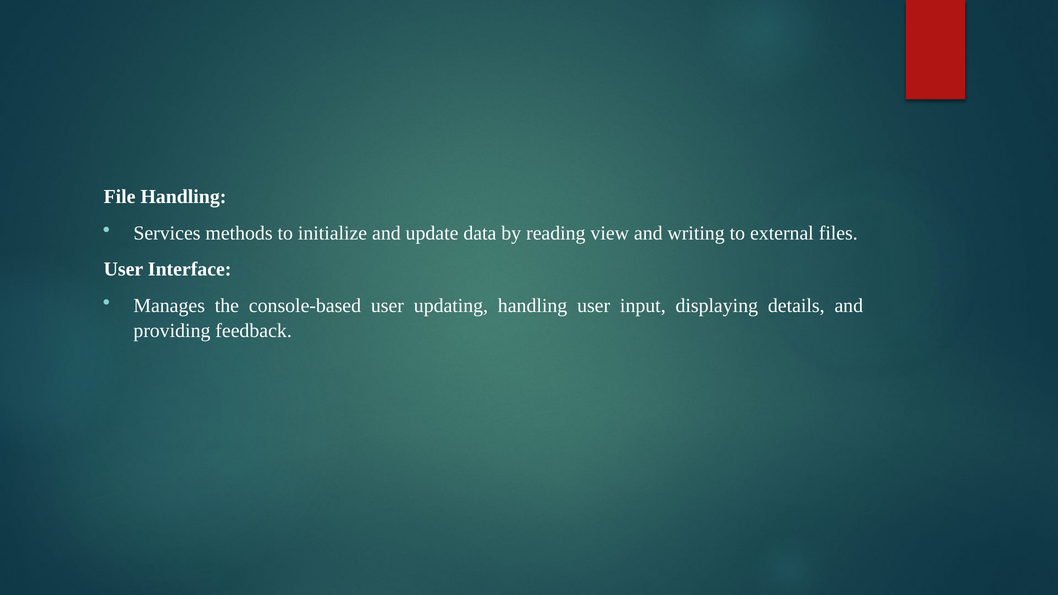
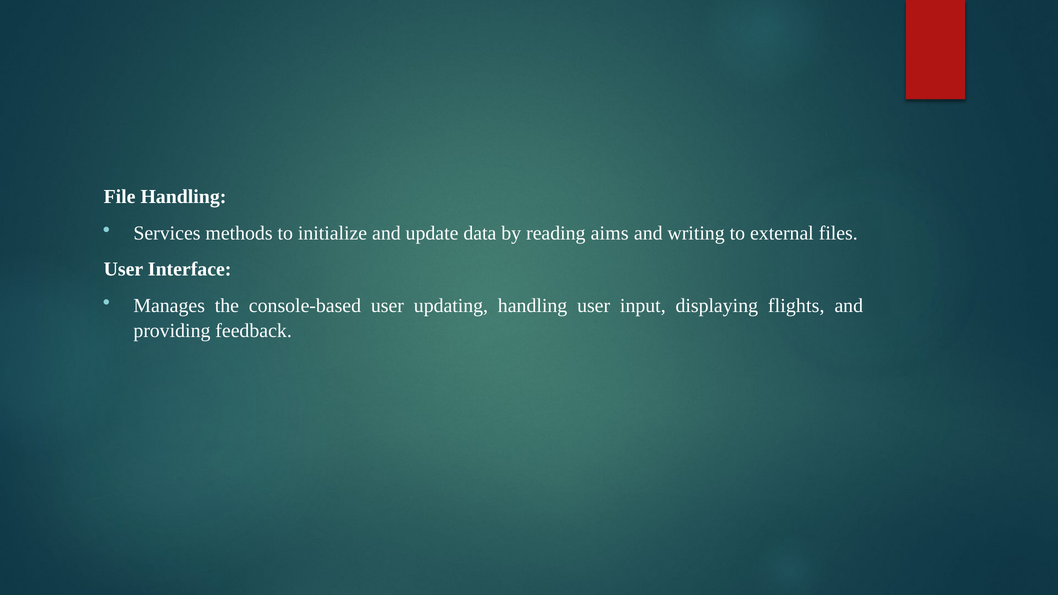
view: view -> aims
details: details -> flights
